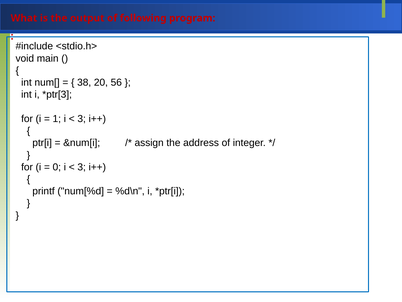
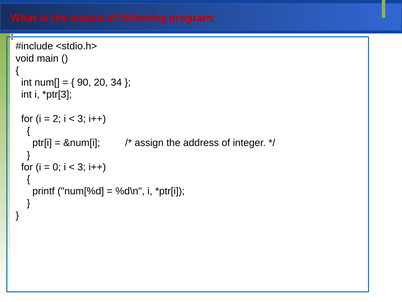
38: 38 -> 90
56: 56 -> 34
1: 1 -> 2
